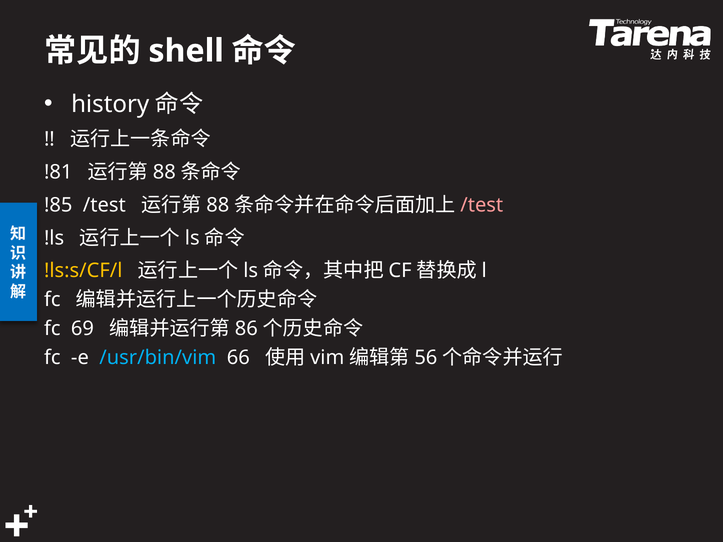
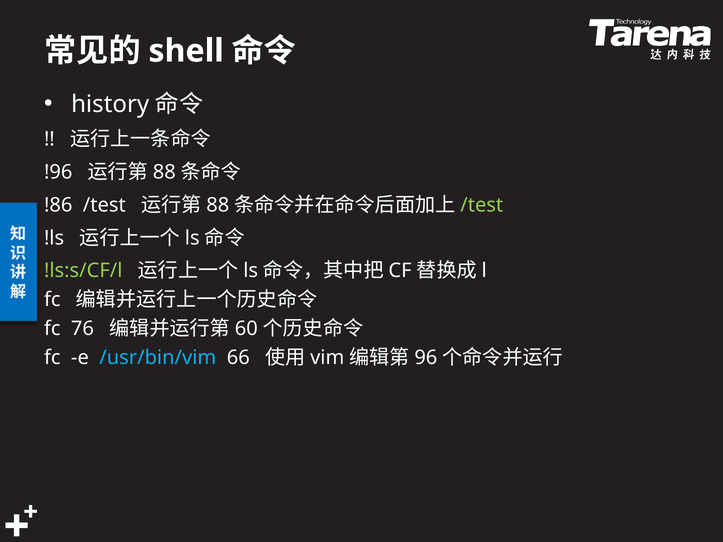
!81: !81 -> !96
/test at (482, 205) colour: pink -> light green
!85: !85 -> !86
!ls:s/CF/l colour: yellow -> light green
86: 86 -> 60
69: 69 -> 76
56: 56 -> 96
